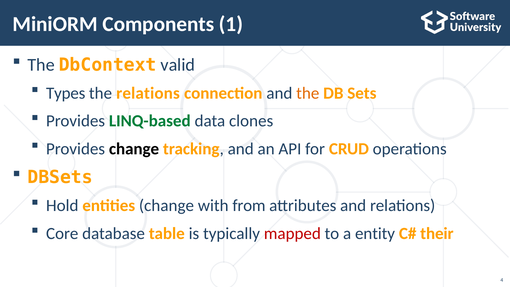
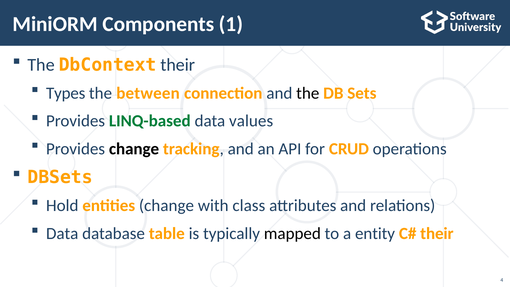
DbContext valid: valid -> their
the relations: relations -> between
the at (308, 93) colour: orange -> black
clones: clones -> values
from: from -> class
Core at (62, 233): Core -> Data
mapped colour: red -> black
